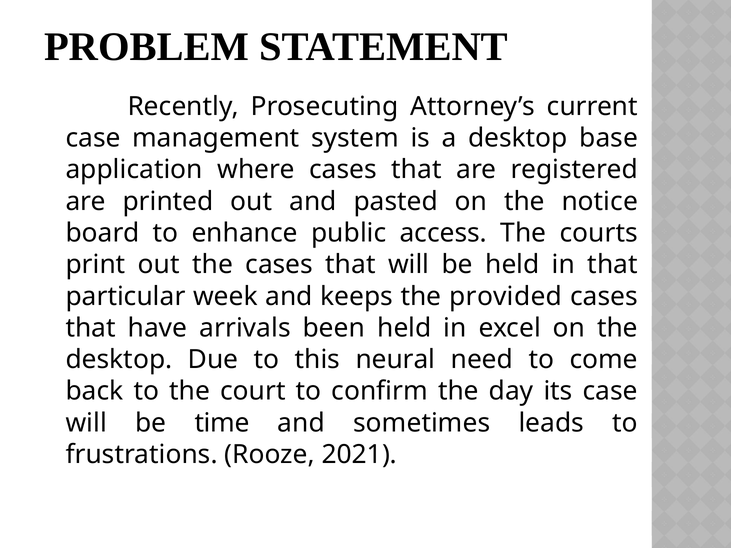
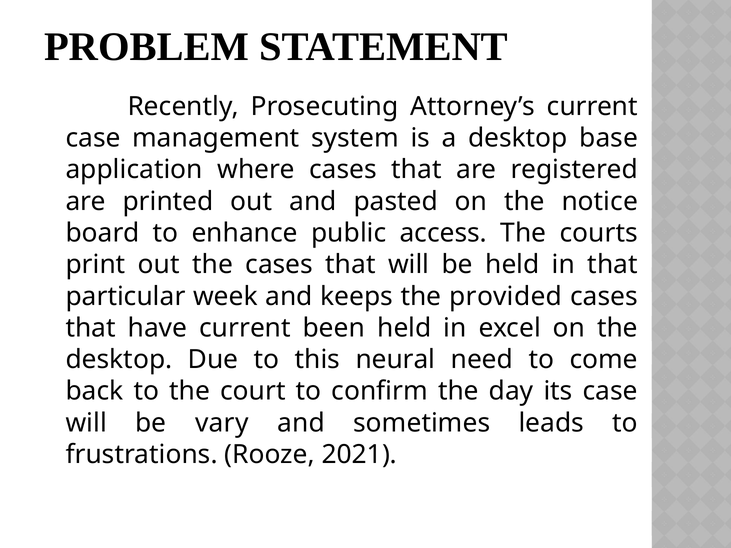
have arrivals: arrivals -> current
time: time -> vary
